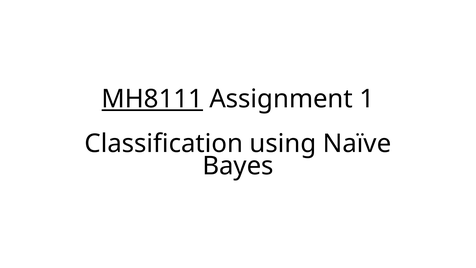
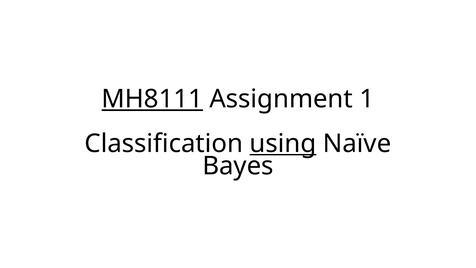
using underline: none -> present
